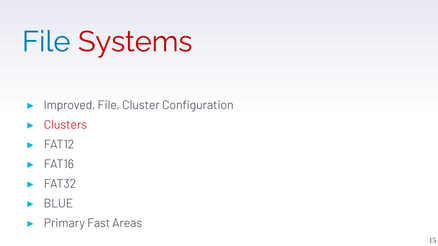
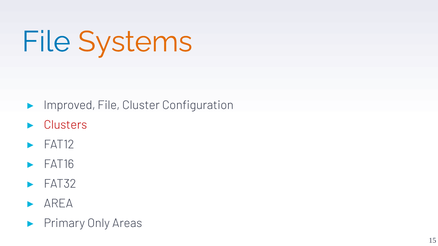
Systems colour: red -> orange
BLUE: BLUE -> AREA
Fast: Fast -> Only
